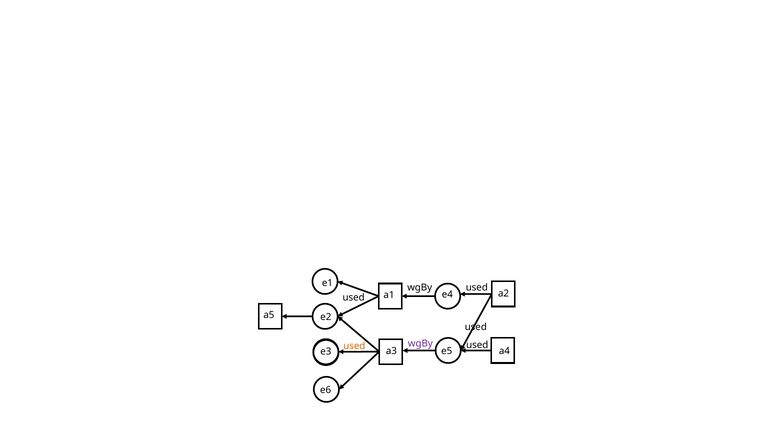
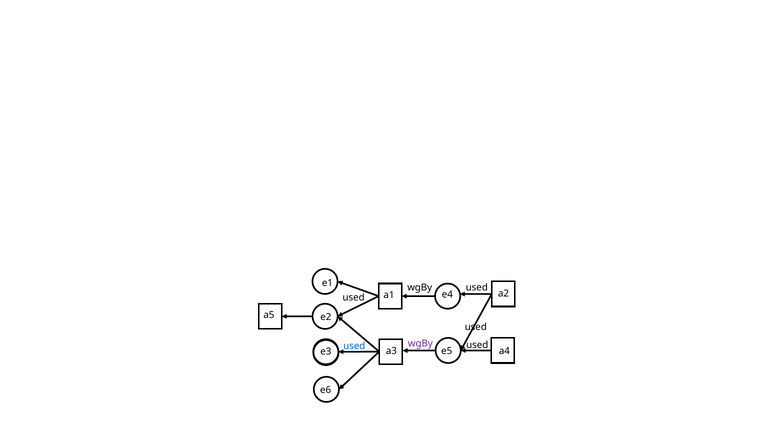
used at (354, 346) colour: orange -> blue
